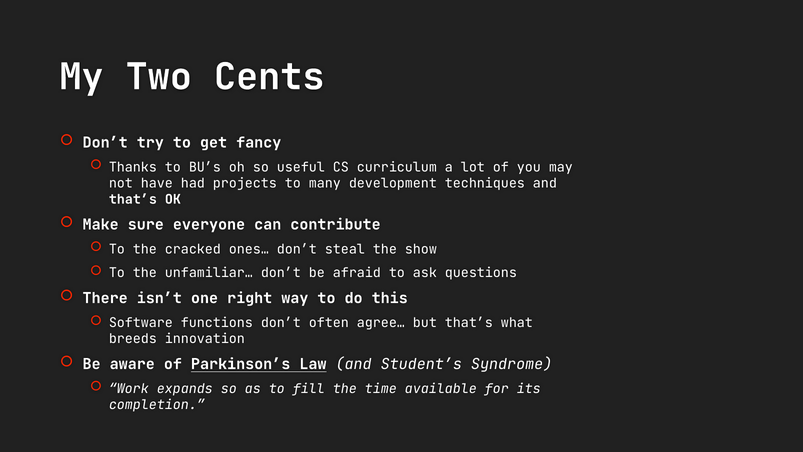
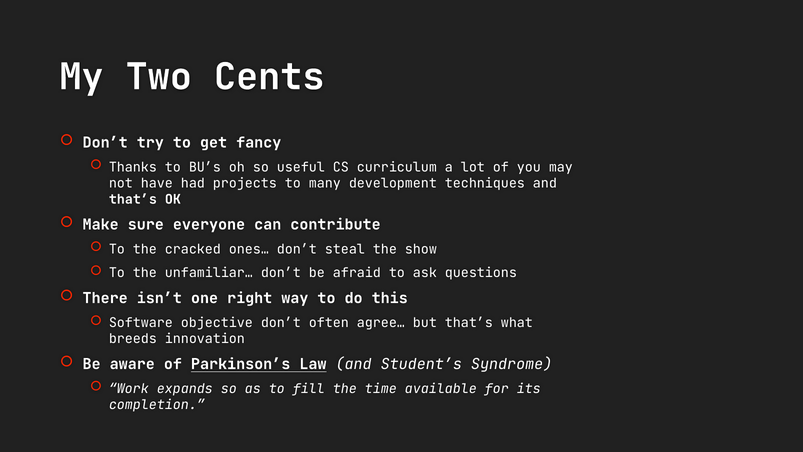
functions: functions -> objective
